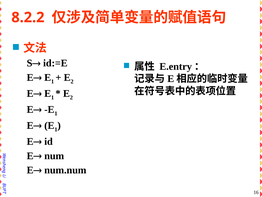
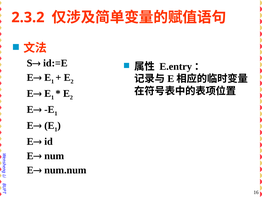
8.2.2: 8.2.2 -> 2.3.2
